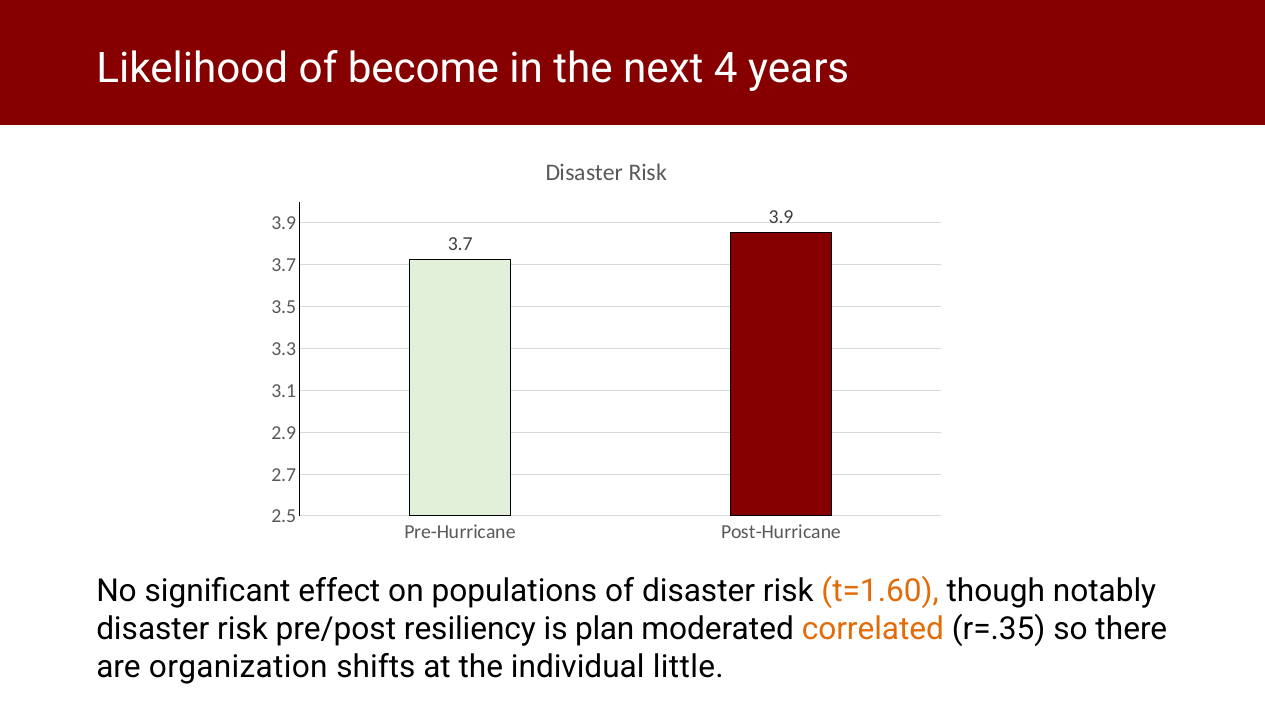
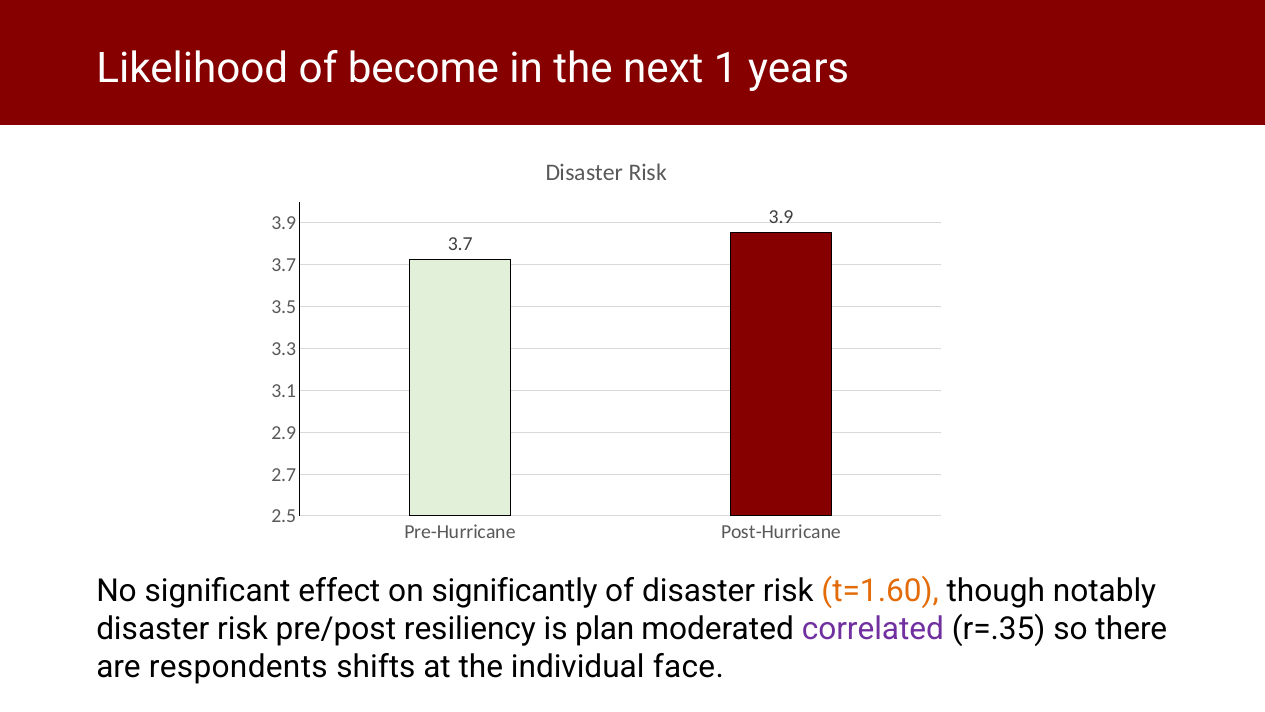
4: 4 -> 1
populations: populations -> significantly
correlated colour: orange -> purple
organization: organization -> respondents
little: little -> face
